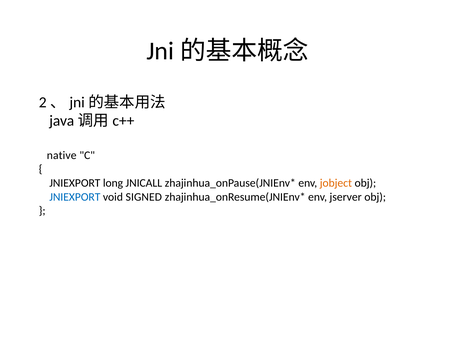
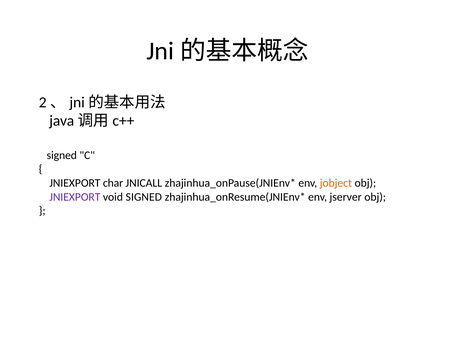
native at (62, 155): native -> signed
long: long -> char
JNIEXPORT at (75, 197) colour: blue -> purple
